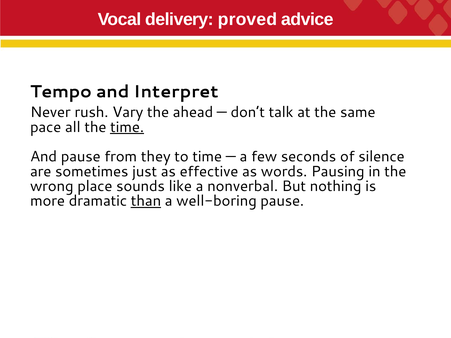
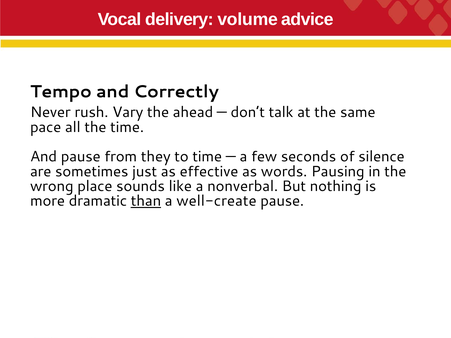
proved: proved -> volume
Interpret: Interpret -> Correctly
time at (127, 127) underline: present -> none
well-boring: well-boring -> well-create
